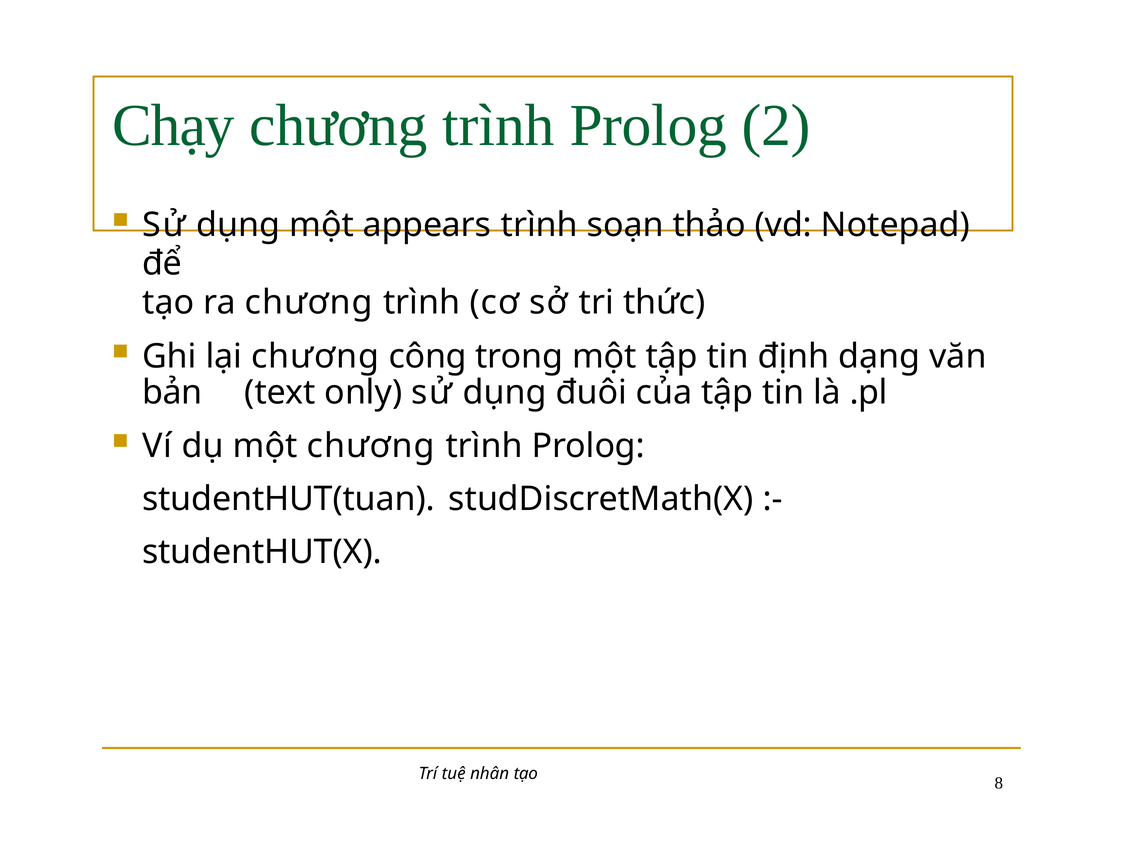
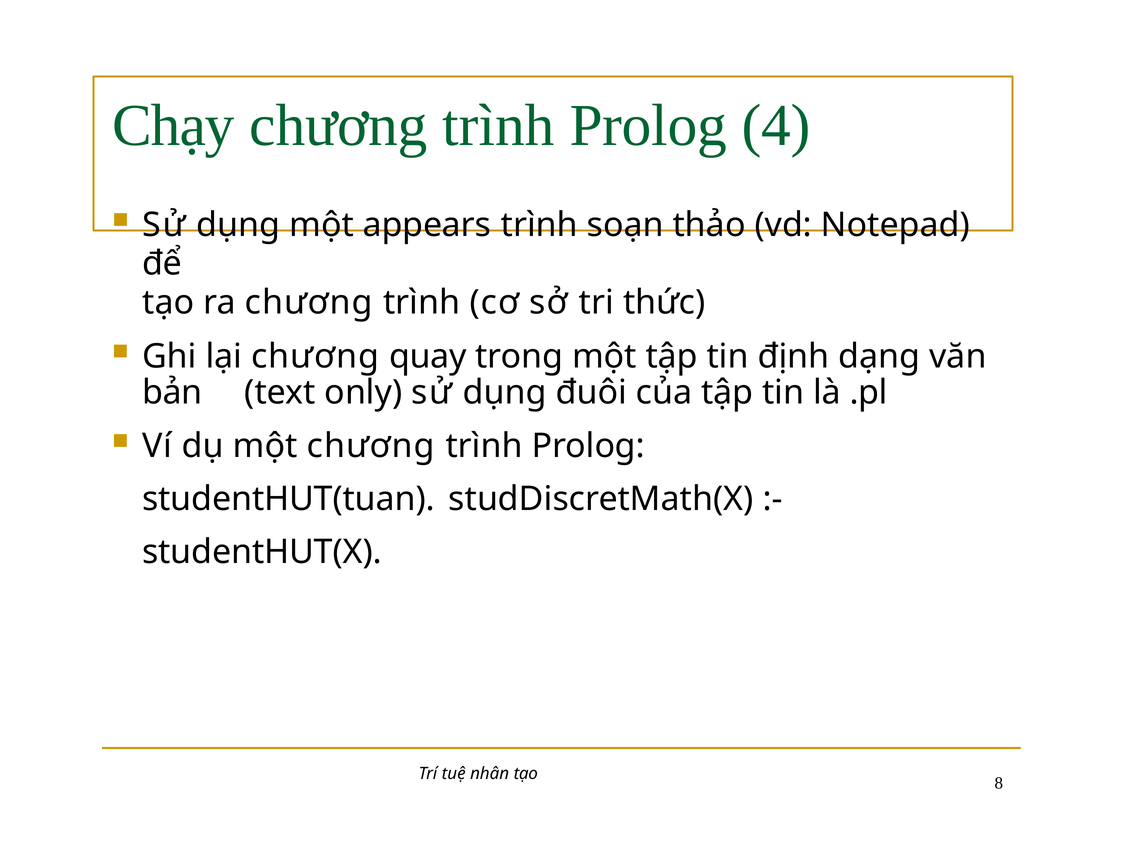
2: 2 -> 4
công: công -> quay
